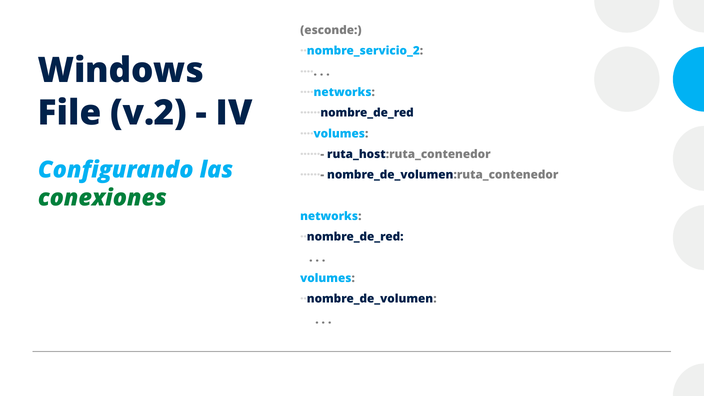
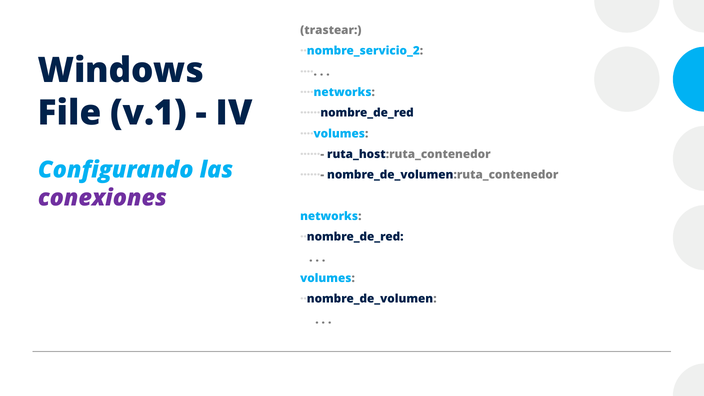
esconde: esconde -> trastear
v.2: v.2 -> v.1
conexiones colour: green -> purple
